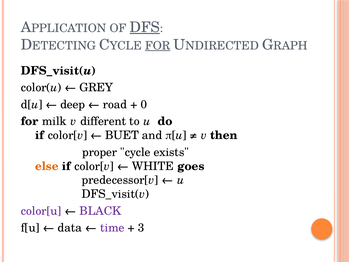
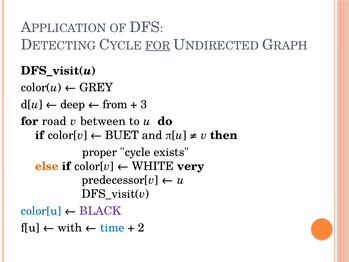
DFS underline: present -> none
road: road -> from
0: 0 -> 3
milk: milk -> road
different: different -> between
goes: goes -> very
color[u colour: purple -> blue
data: data -> with
time colour: purple -> blue
3: 3 -> 2
